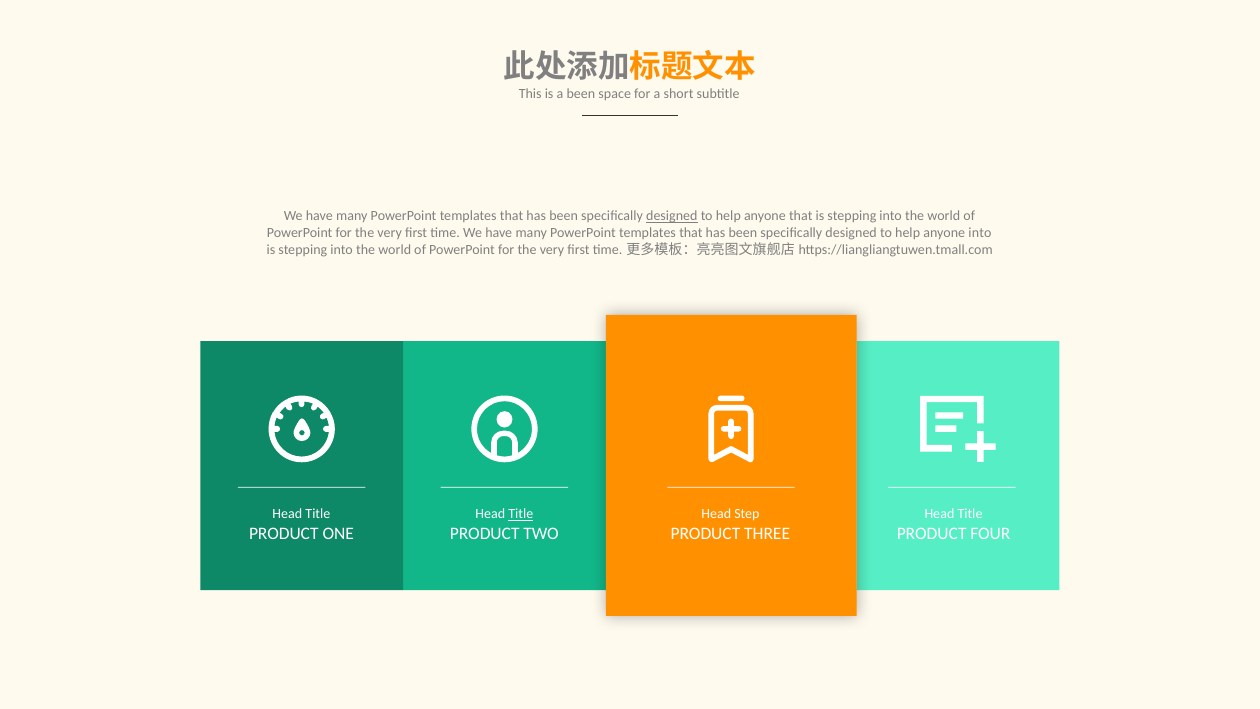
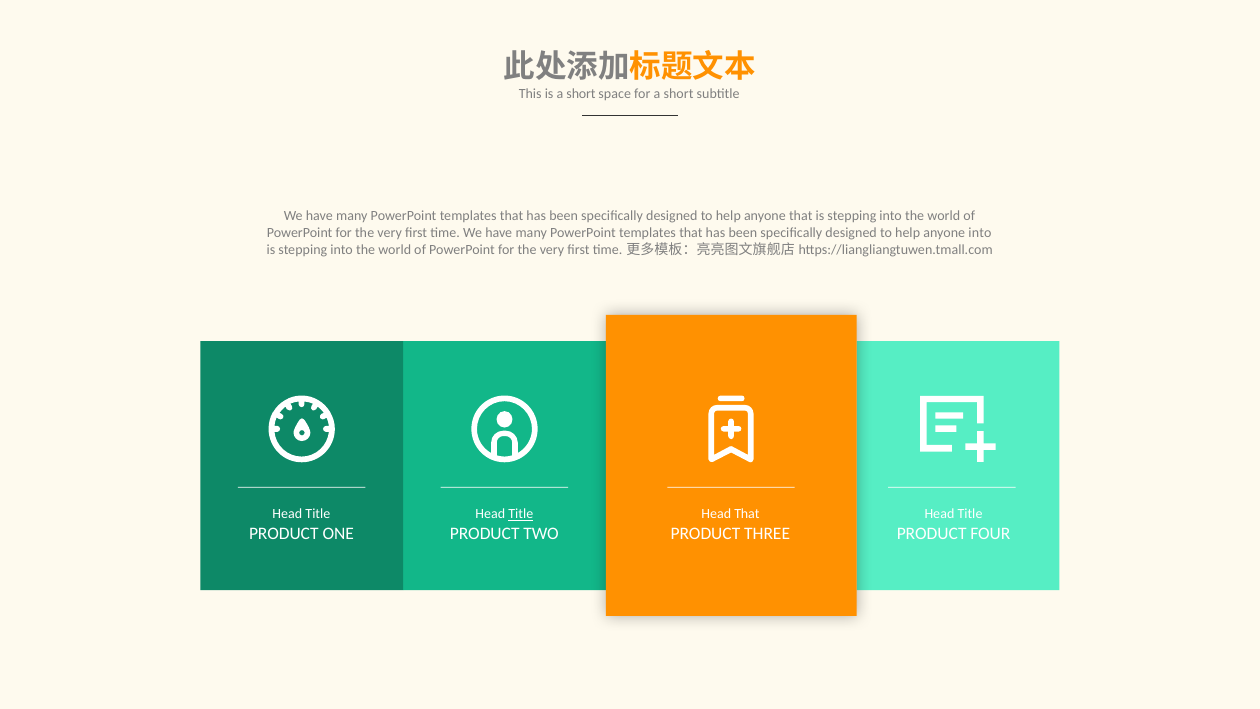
is a been: been -> short
designed at (672, 216) underline: present -> none
Head Step: Step -> That
